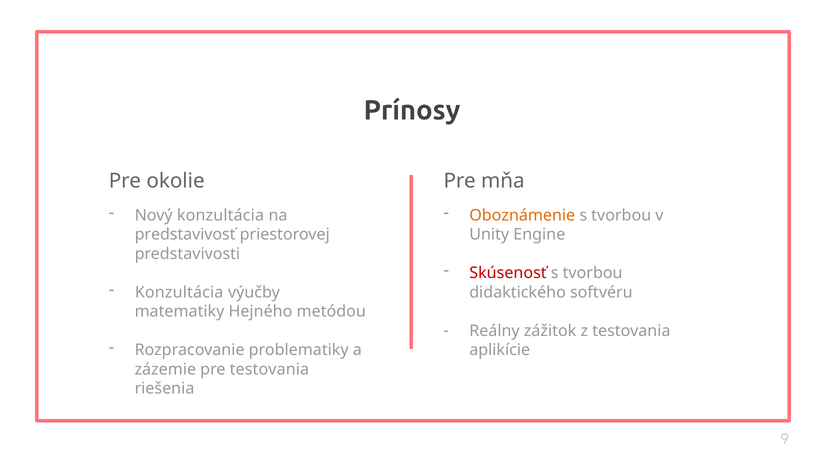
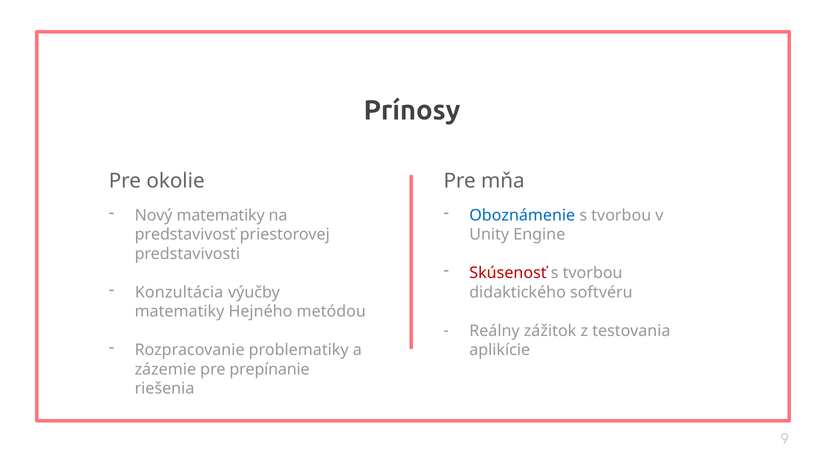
Nový konzultácia: konzultácia -> matematiky
Oboznámenie colour: orange -> blue
pre testovania: testovania -> prepínanie
